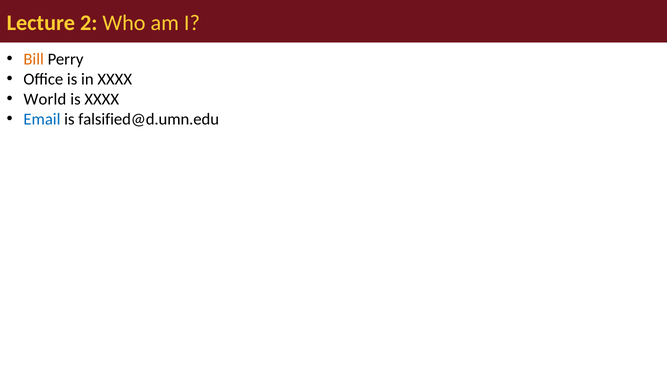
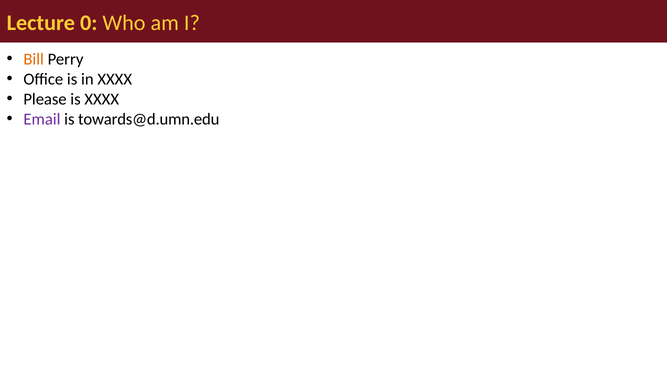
2: 2 -> 0
World: World -> Please
Email colour: blue -> purple
falsified@d.umn.edu: falsified@d.umn.edu -> towards@d.umn.edu
